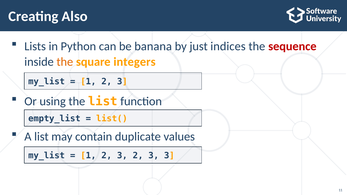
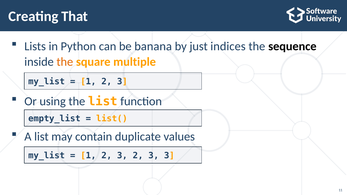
Also: Also -> That
sequence colour: red -> black
integers: integers -> multiple
